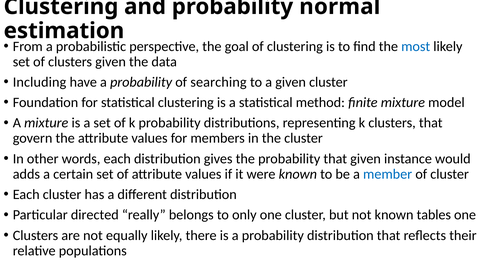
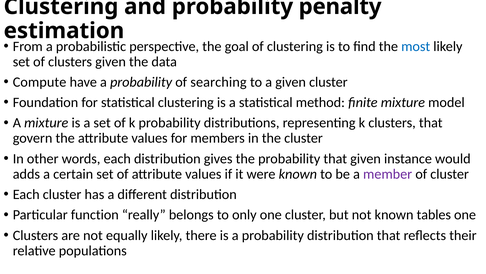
normal: normal -> penalty
Including: Including -> Compute
member colour: blue -> purple
directed: directed -> function
